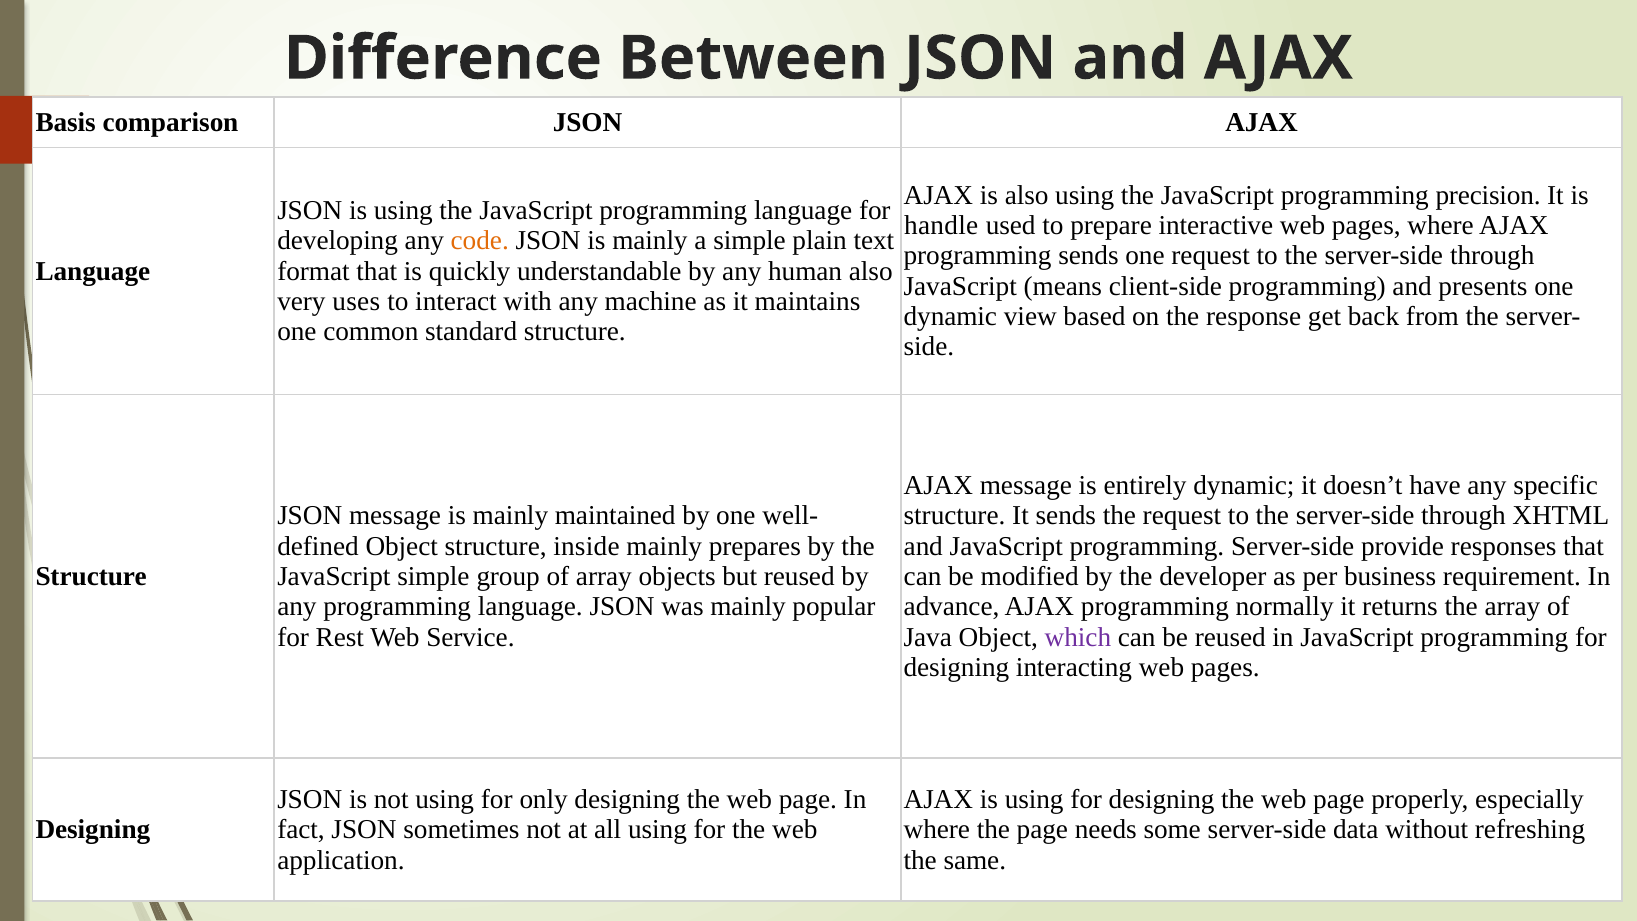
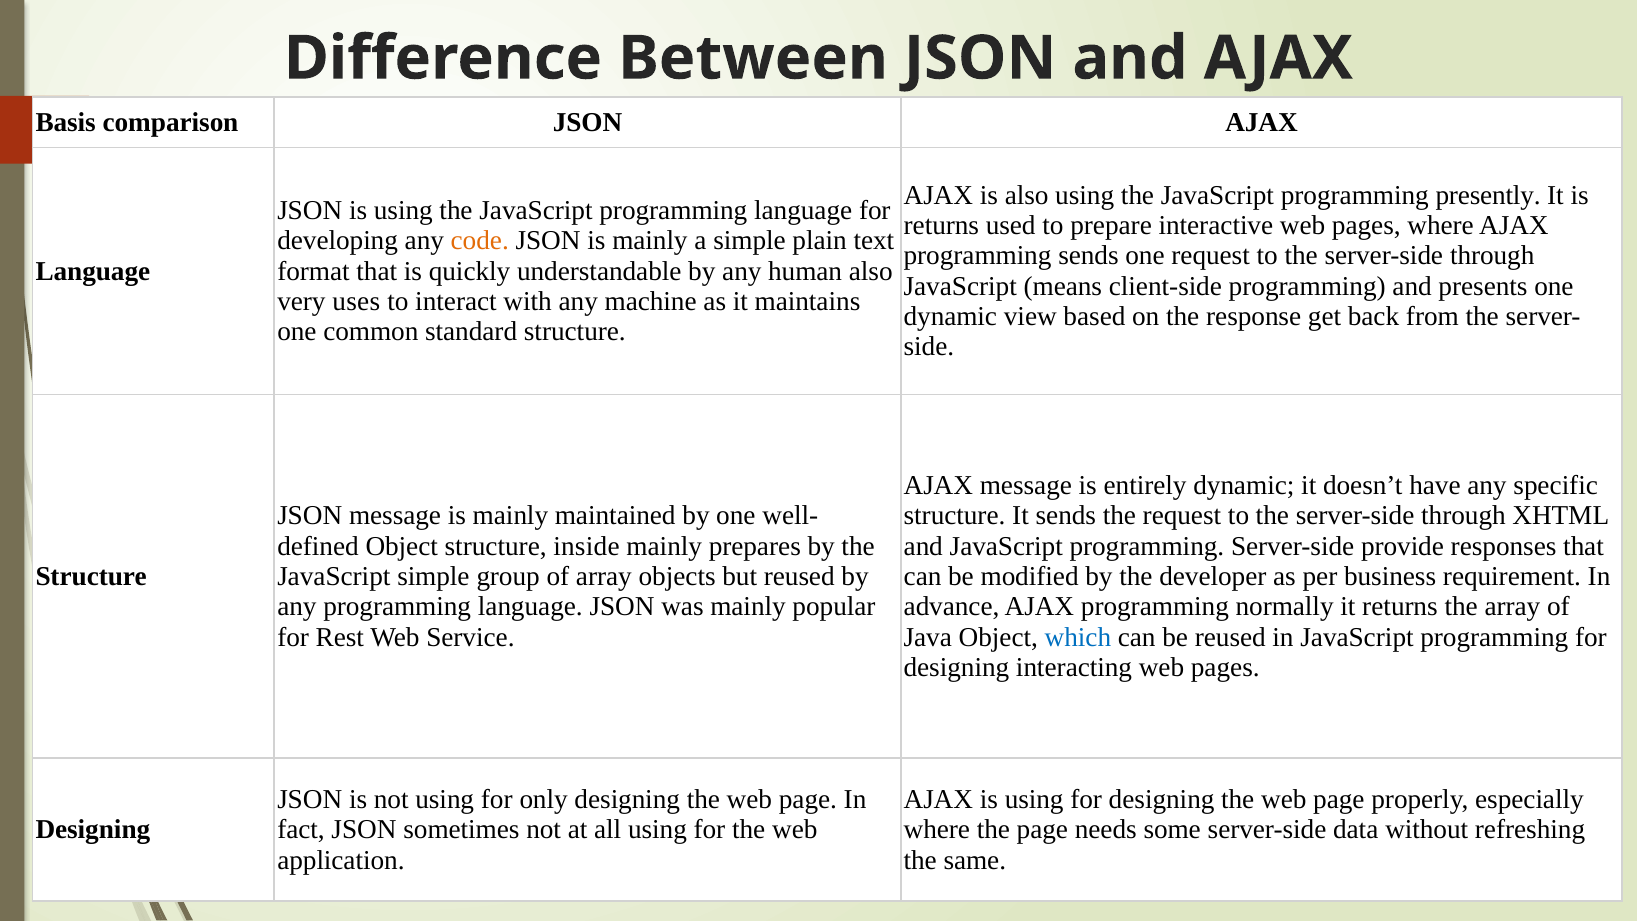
precision: precision -> presently
handle at (941, 226): handle -> returns
which colour: purple -> blue
